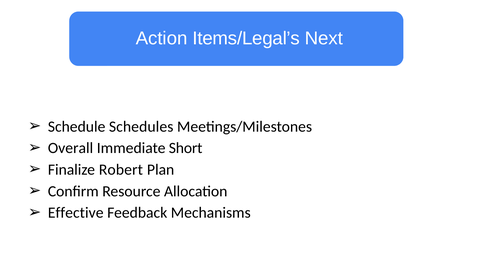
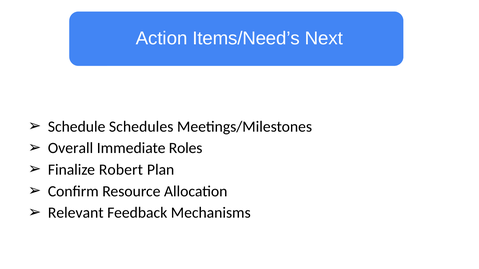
Items/Legal’s: Items/Legal’s -> Items/Need’s
Short: Short -> Roles
Effective: Effective -> Relevant
